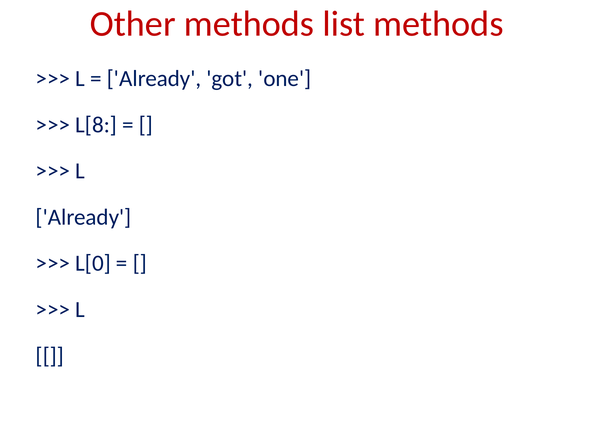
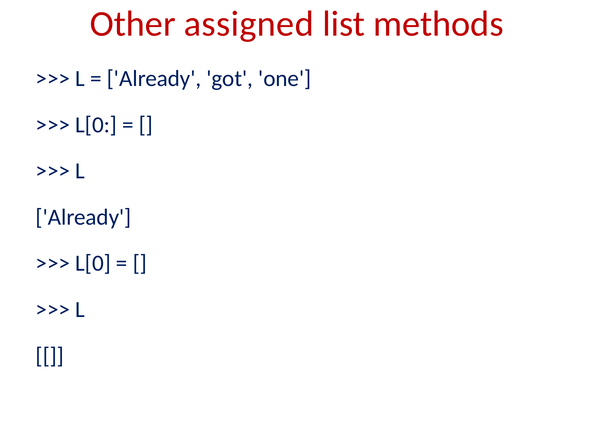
Other methods: methods -> assigned
L[8 at (96, 125): L[8 -> L[0
